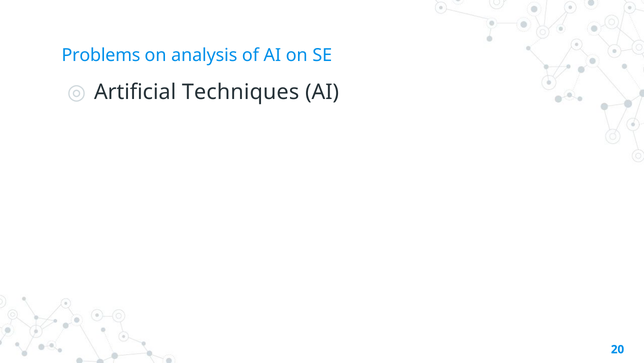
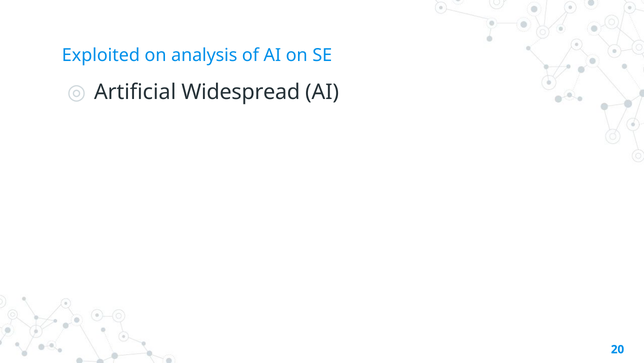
Problems: Problems -> Exploited
Techniques: Techniques -> Widespread
